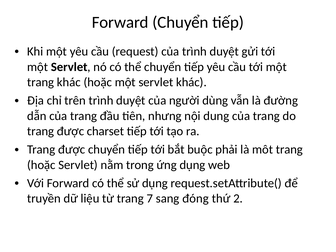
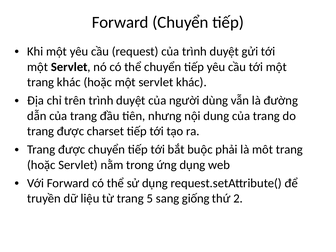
7: 7 -> 5
đóng: đóng -> giống
